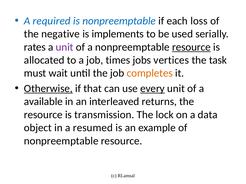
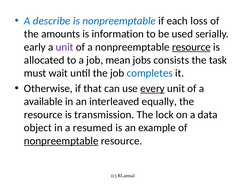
required: required -> describe
negative: negative -> amounts
implements: implements -> information
rates: rates -> early
times: times -> mean
vertices: vertices -> consists
completes colour: orange -> blue
Otherwise underline: present -> none
returns: returns -> equally
nonpreemptable at (61, 141) underline: none -> present
